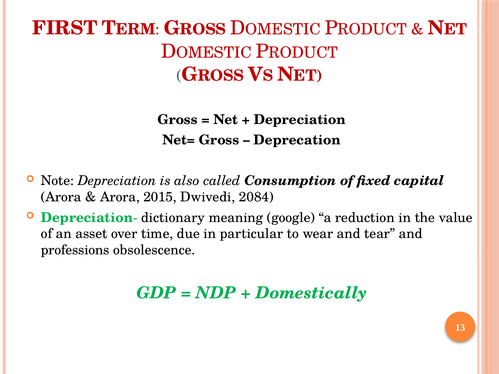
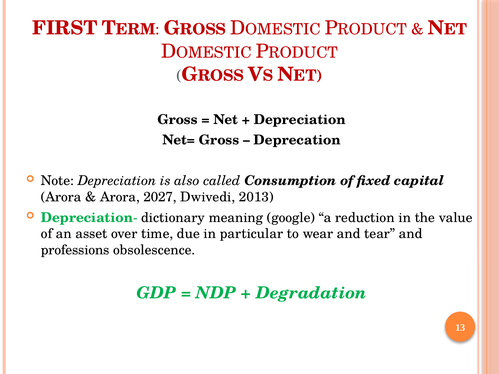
2015: 2015 -> 2027
2084: 2084 -> 2013
Domestically: Domestically -> Degradation
